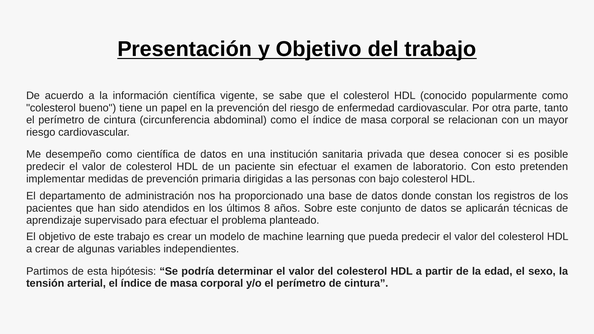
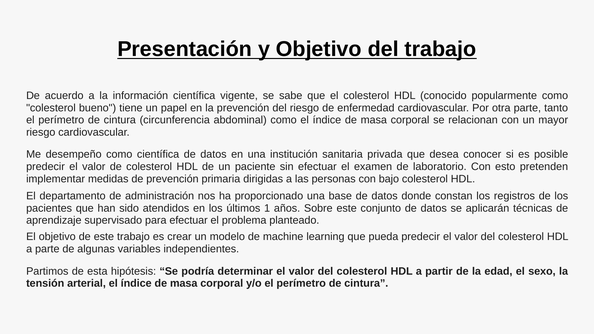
8: 8 -> 1
a crear: crear -> parte
